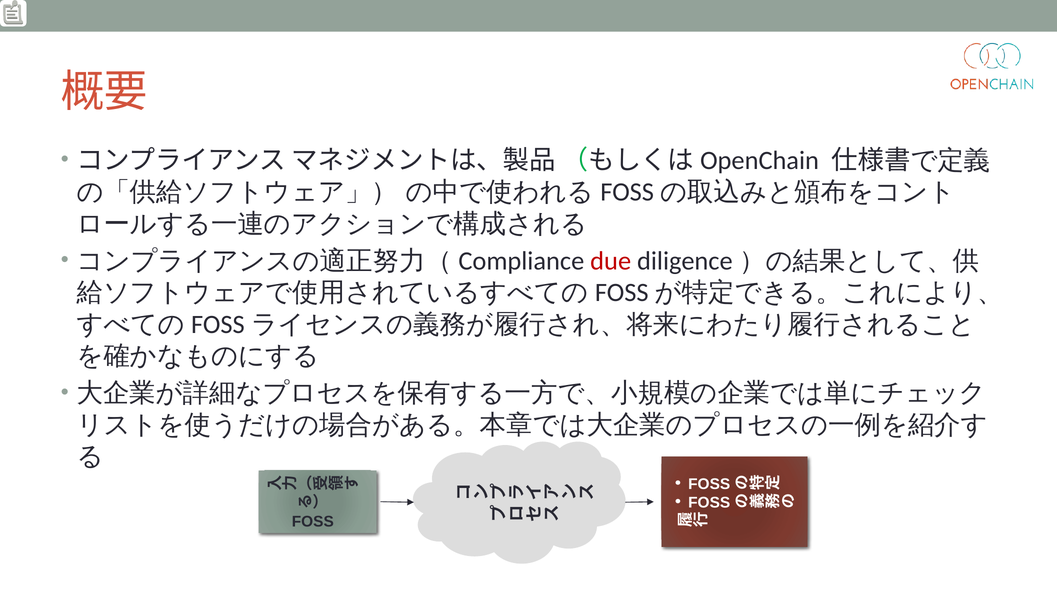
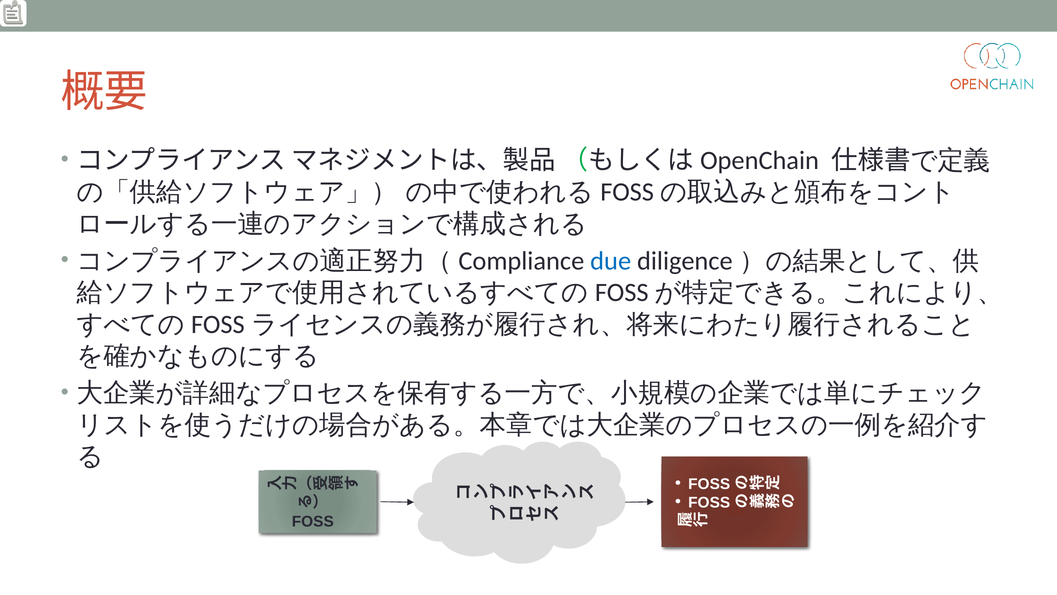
due colour: red -> blue
